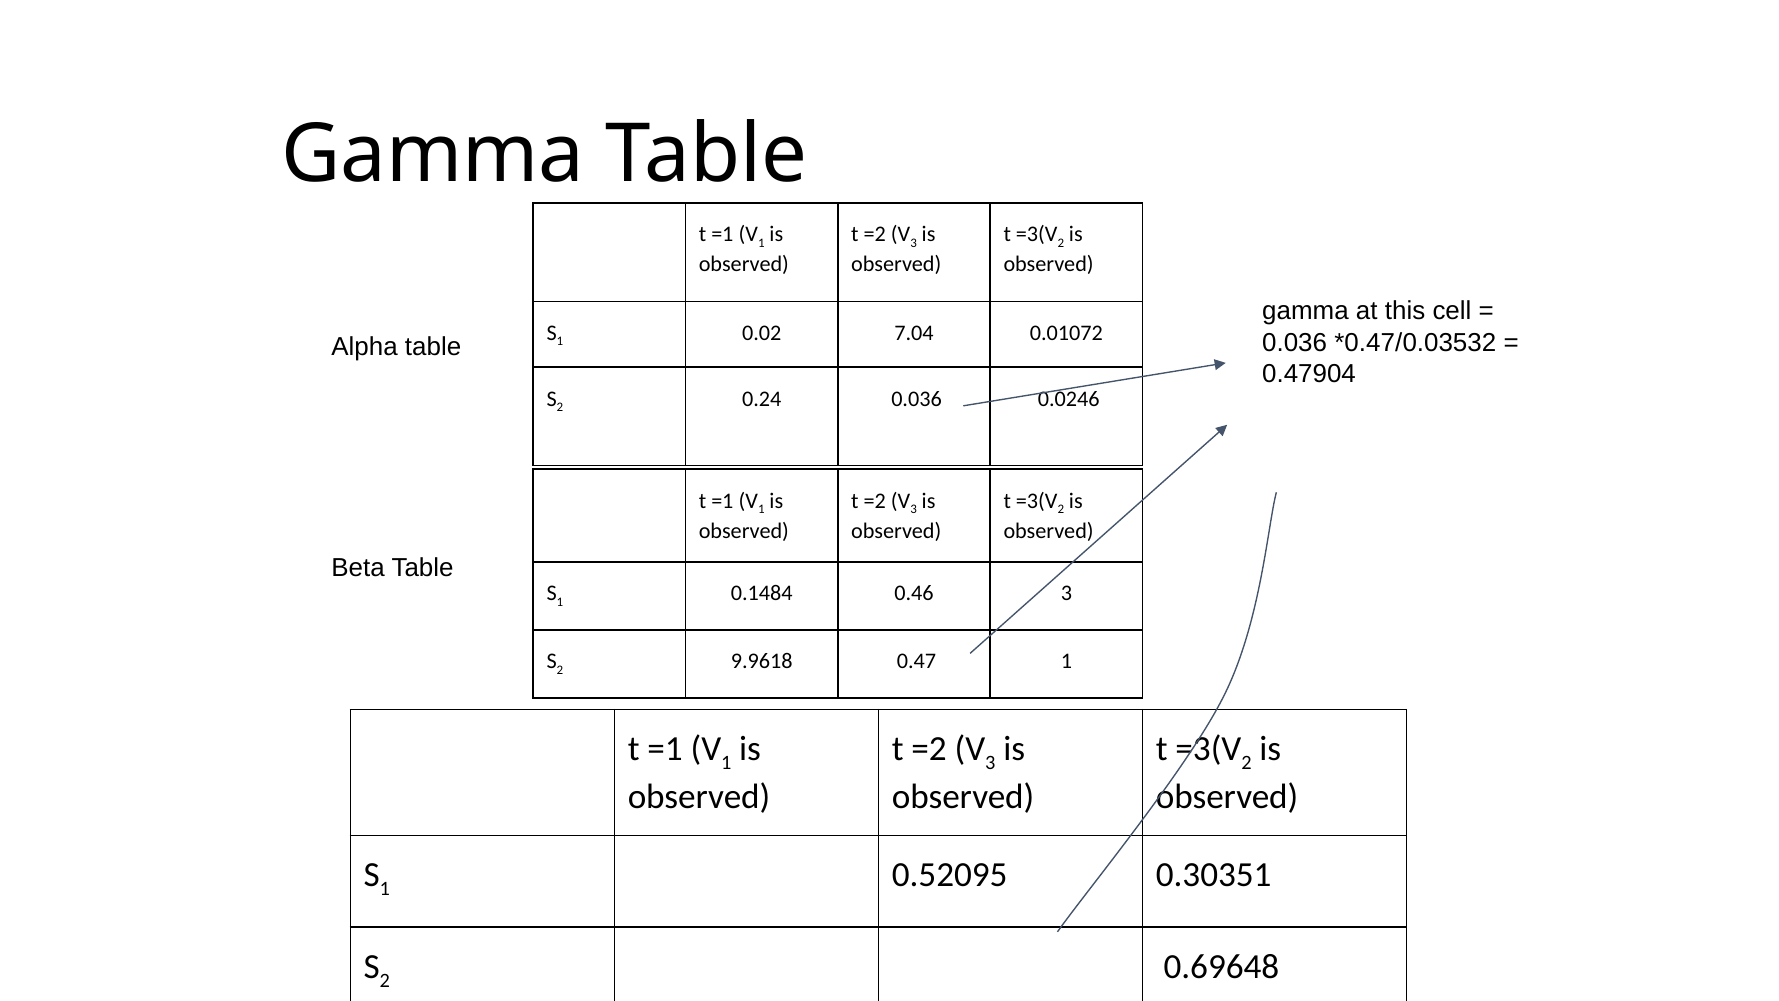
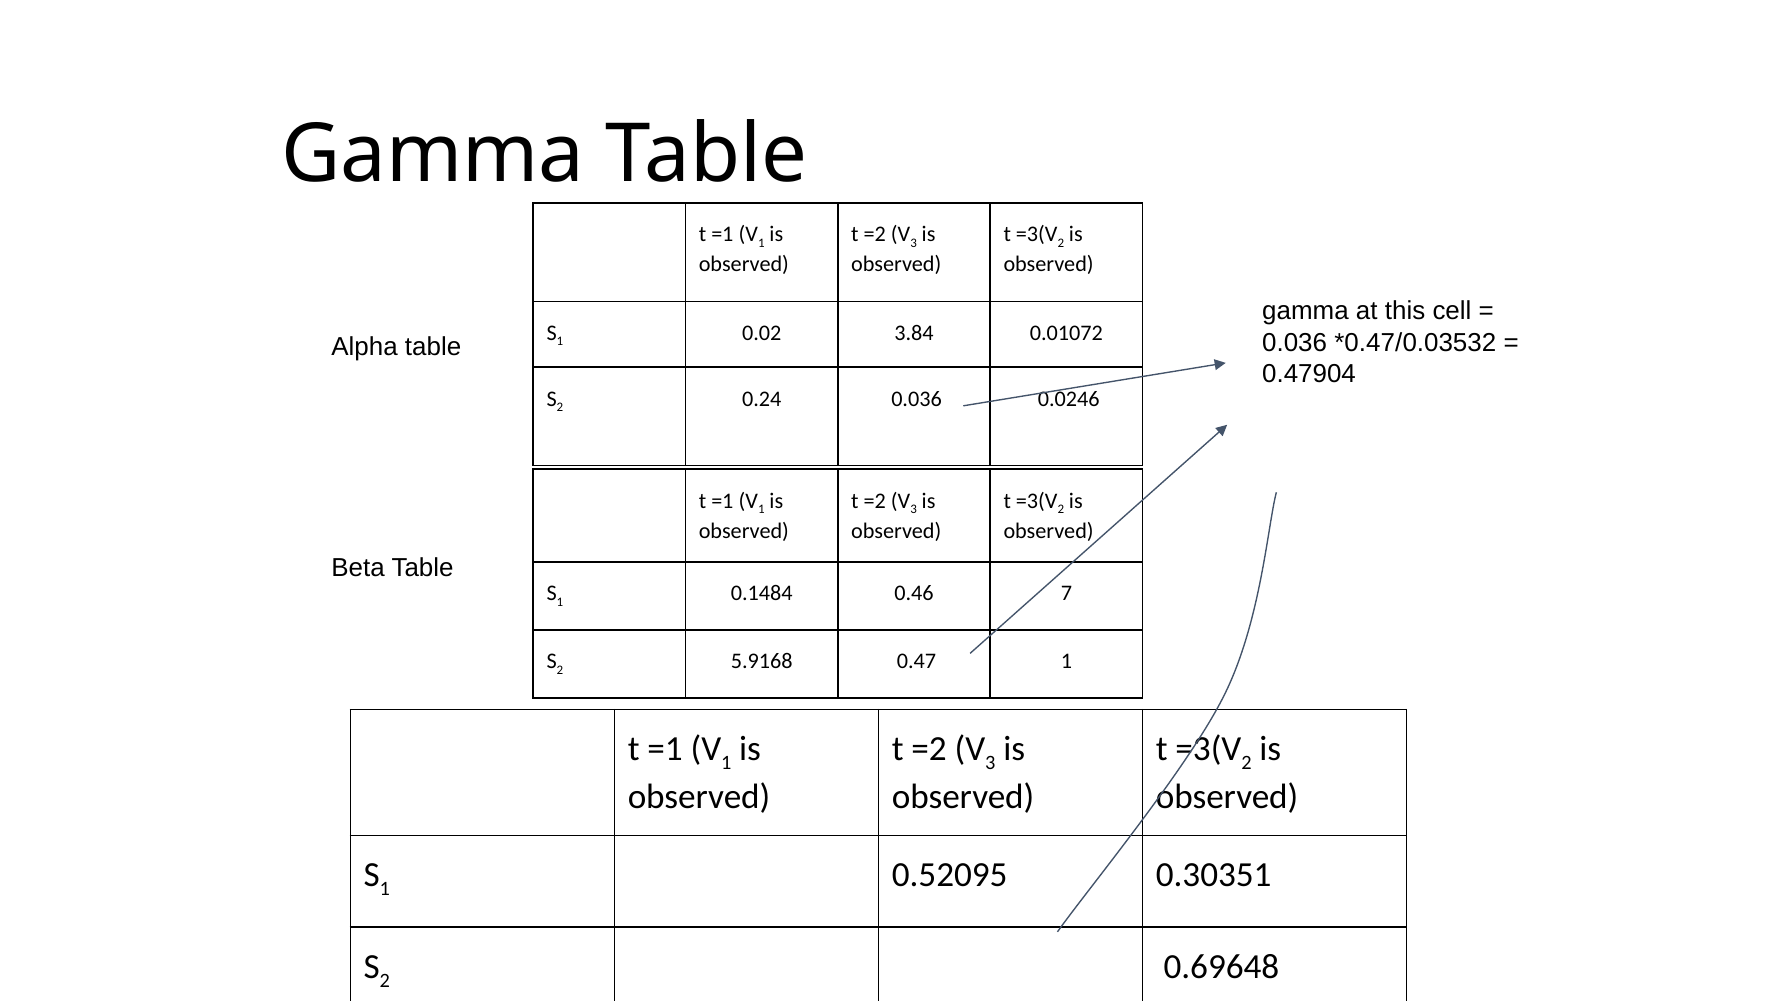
7.04: 7.04 -> 3.84
0.46 3: 3 -> 7
9.9618: 9.9618 -> 5.9168
